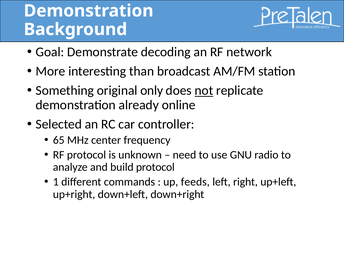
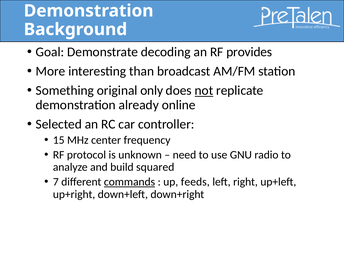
network: network -> provides
65: 65 -> 15
build protocol: protocol -> squared
1: 1 -> 7
commands underline: none -> present
